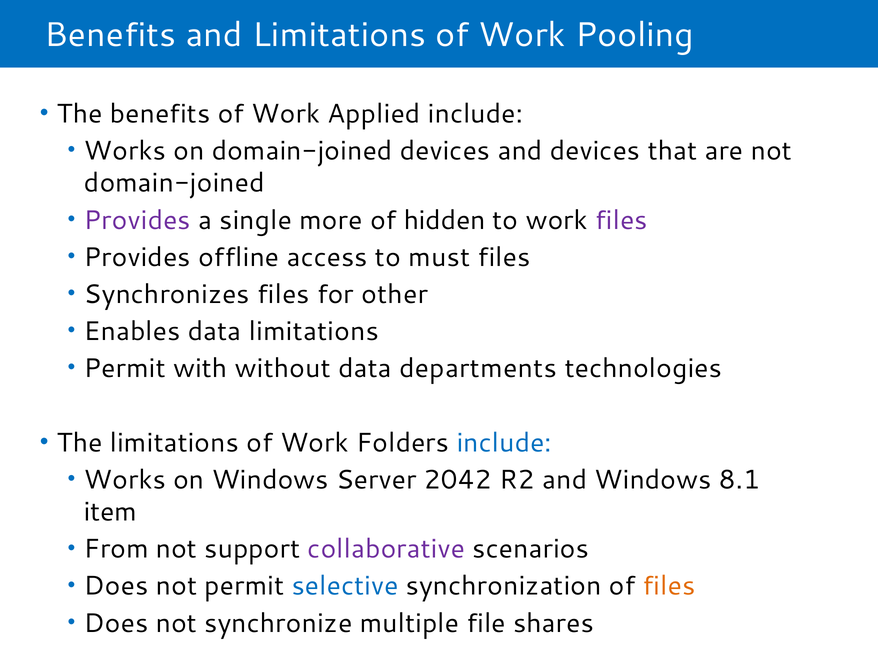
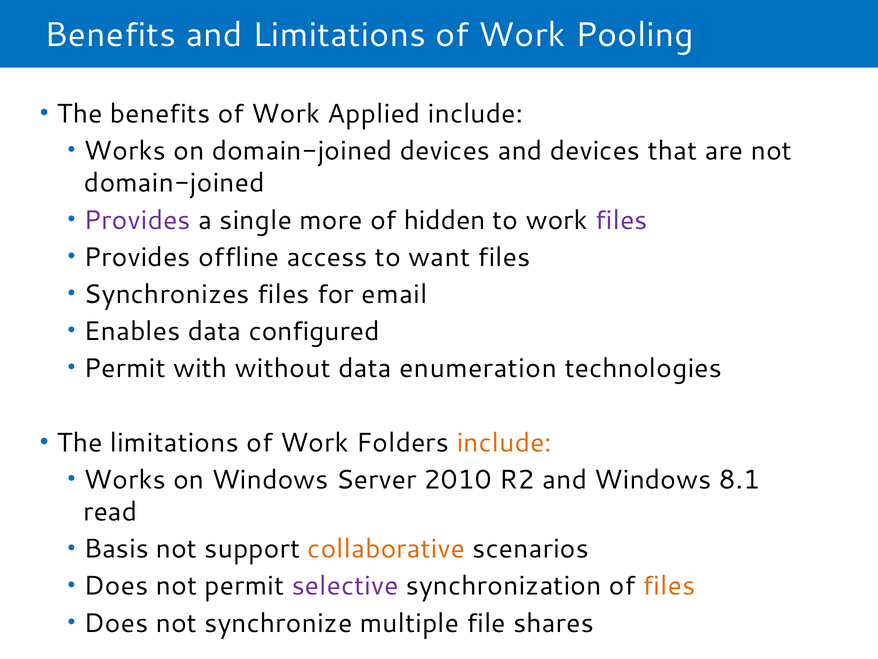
must: must -> want
other: other -> email
data limitations: limitations -> configured
departments: departments -> enumeration
include at (504, 442) colour: blue -> orange
2042: 2042 -> 2010
item: item -> read
From: From -> Basis
collaborative colour: purple -> orange
selective colour: blue -> purple
